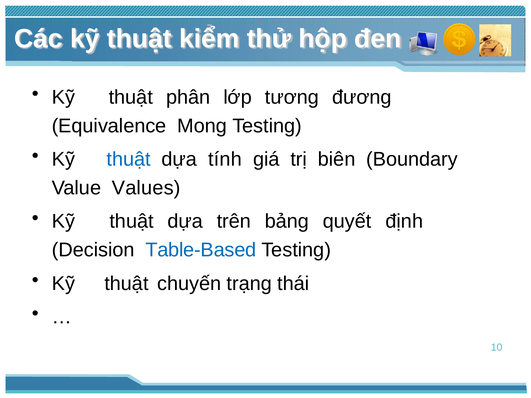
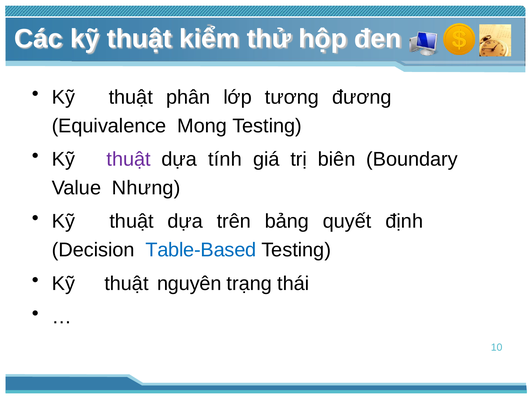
thuật at (129, 159) colour: blue -> purple
Values: Values -> Nhưng
chuyến: chuyến -> nguyên
